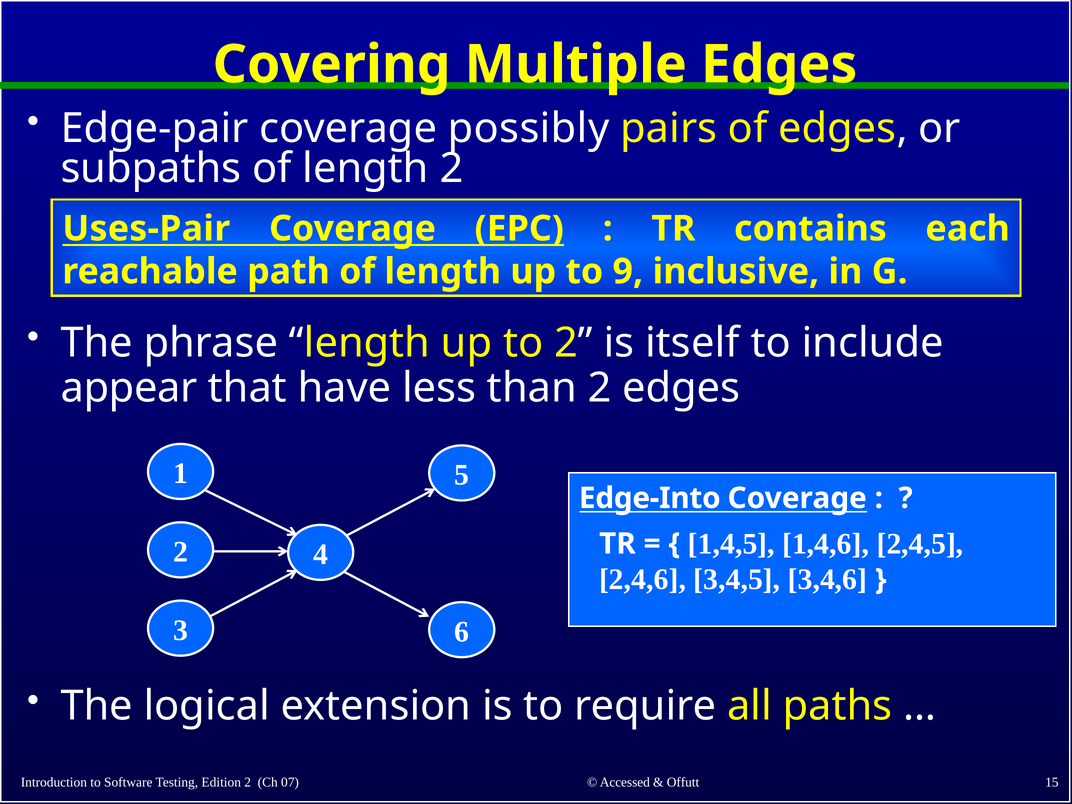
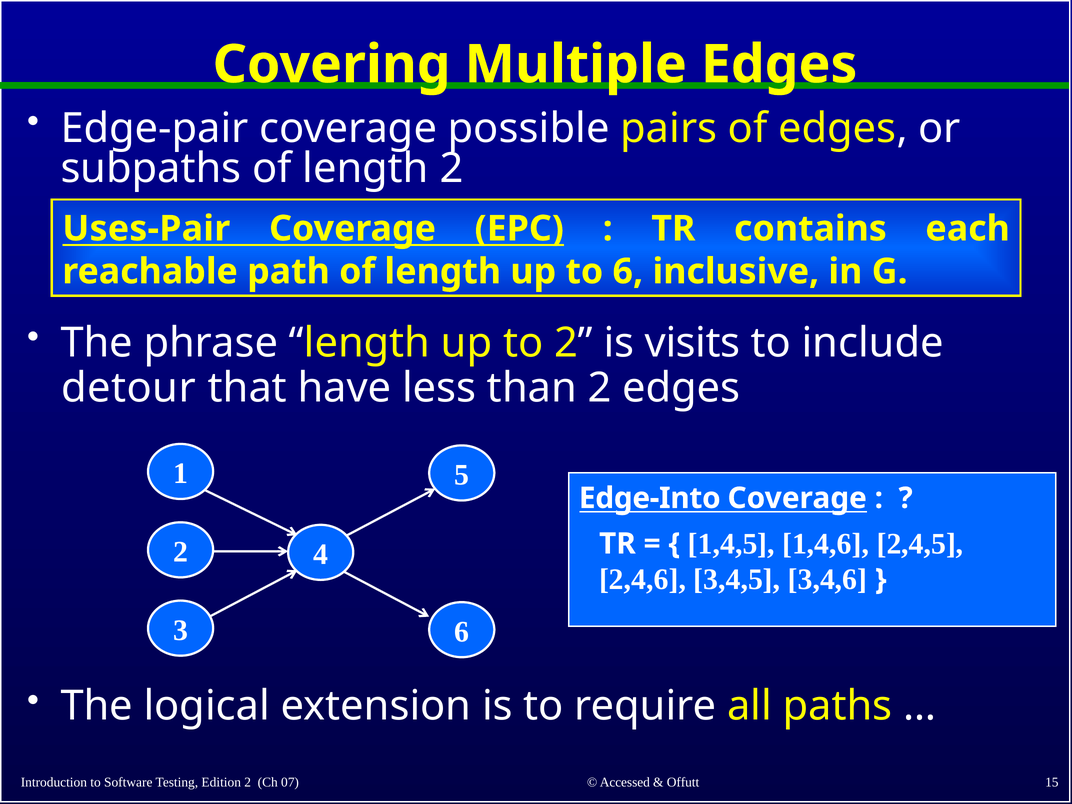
possibly: possibly -> possible
to 9: 9 -> 6
itself: itself -> visits
appear: appear -> detour
